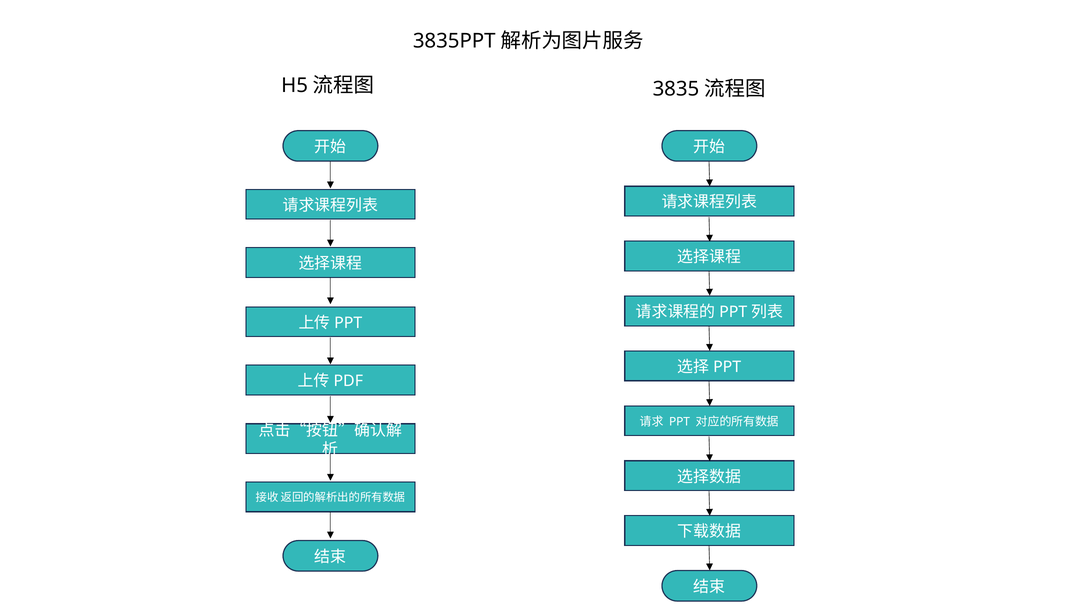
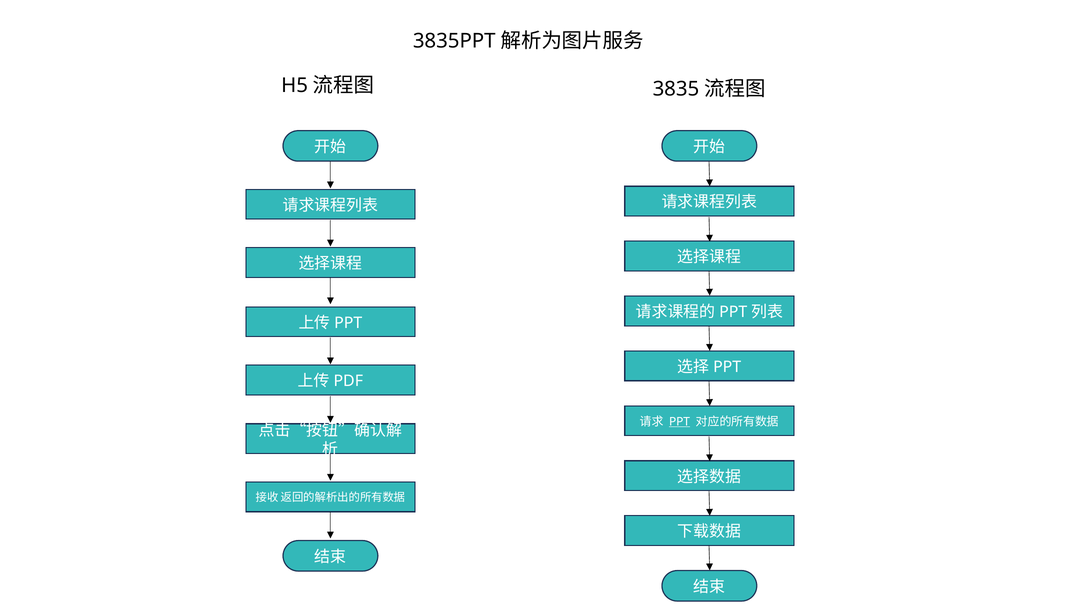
PPT underline: none -> present
